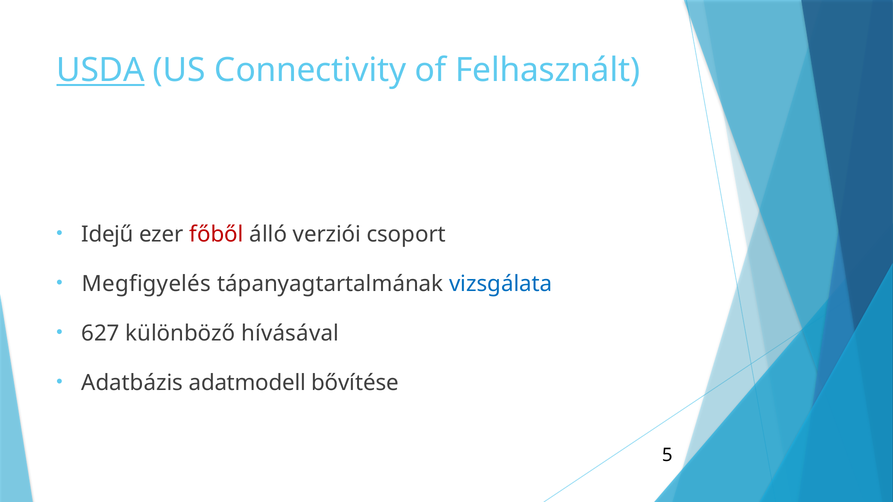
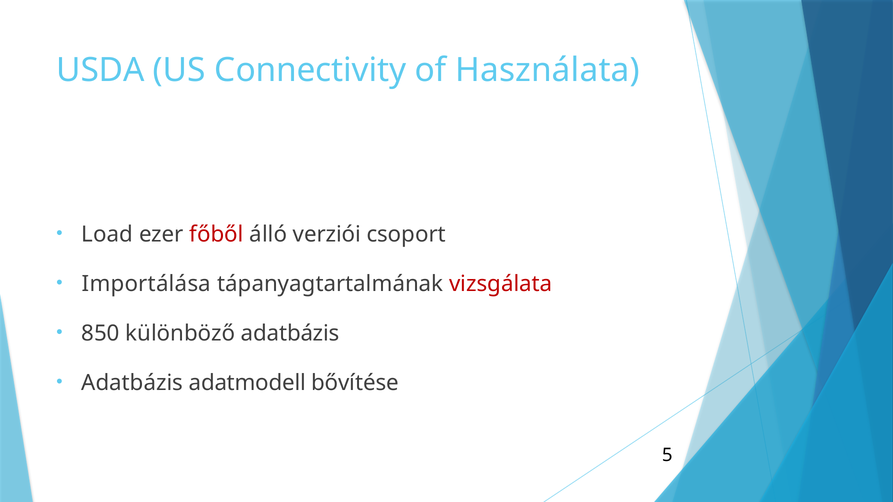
USDA underline: present -> none
Felhasznált: Felhasznált -> Használata
Idejű: Idejű -> Load
Megfigyelés: Megfigyelés -> Importálása
vizsgálata colour: blue -> red
627: 627 -> 850
különböző hívásával: hívásával -> adatbázis
